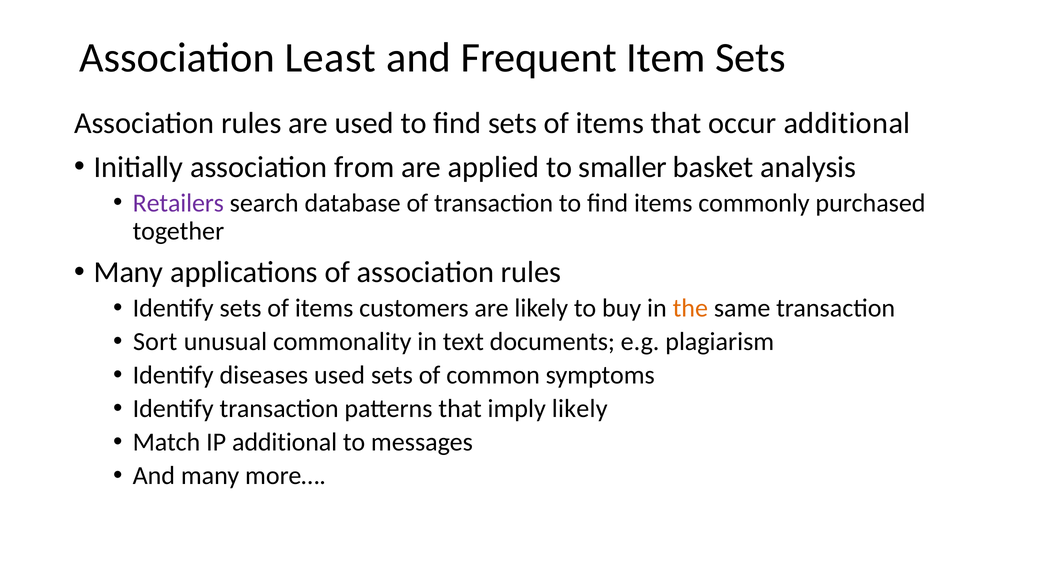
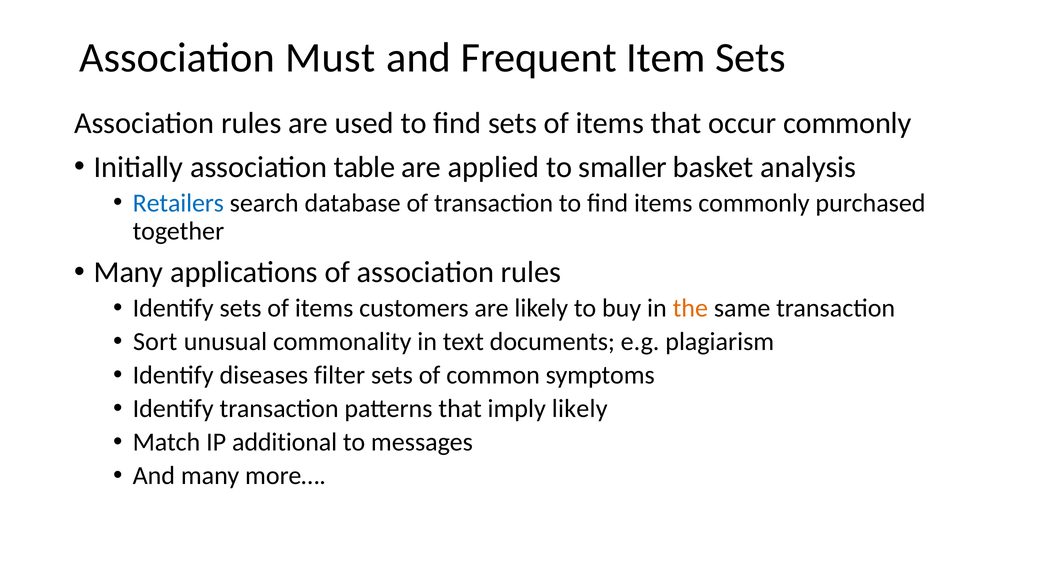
Least: Least -> Must
occur additional: additional -> commonly
from: from -> table
Retailers colour: purple -> blue
diseases used: used -> filter
